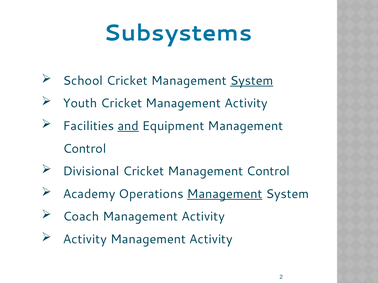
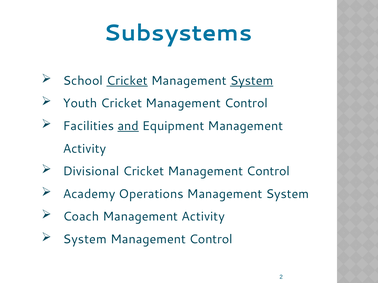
Cricket at (127, 81) underline: none -> present
Youth Cricket Management Activity: Activity -> Control
Control at (84, 149): Control -> Activity
Management at (225, 194) underline: present -> none
Activity at (85, 240): Activity -> System
Activity at (211, 240): Activity -> Control
